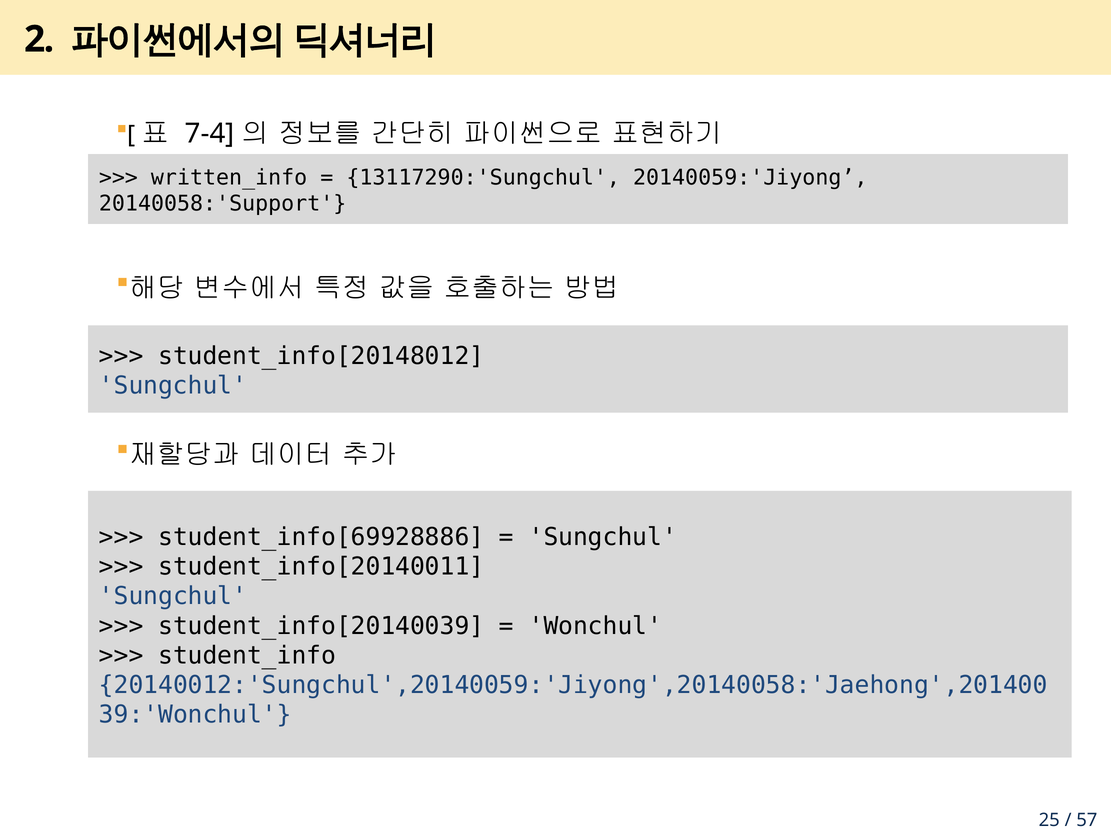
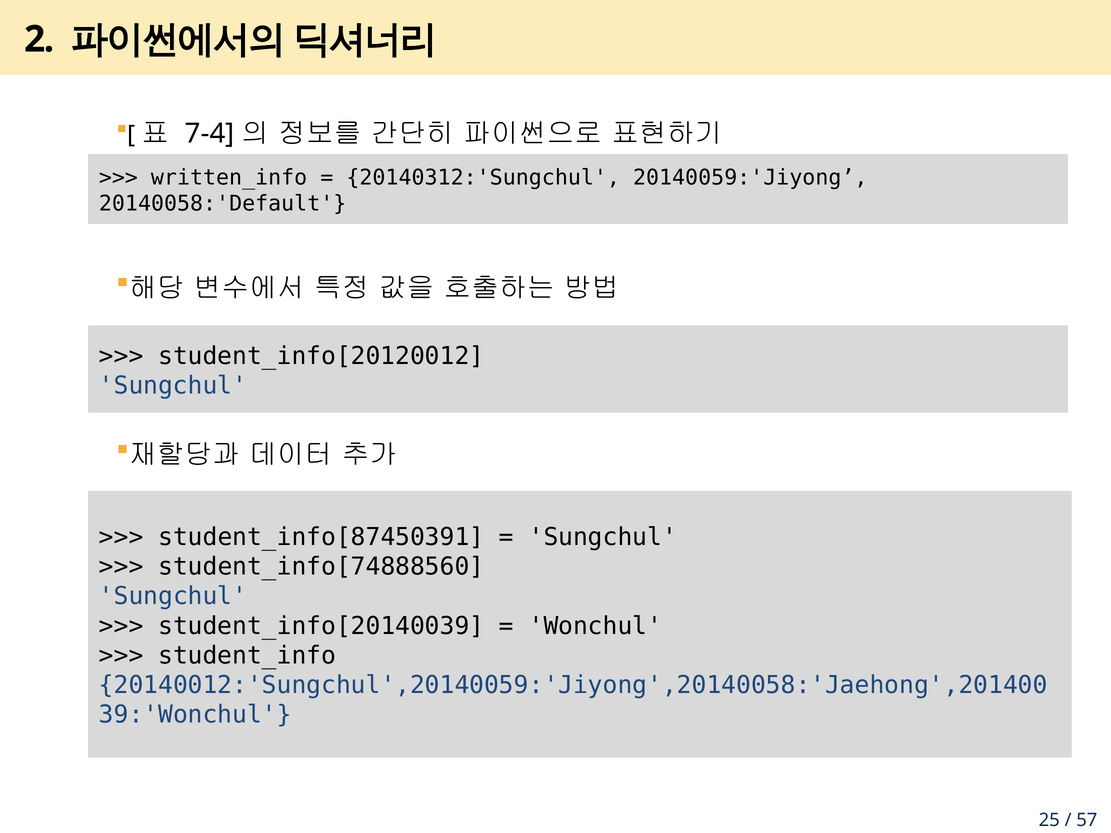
13117290:'Sungchul: 13117290:'Sungchul -> 20140312:'Sungchul
20140058:'Support: 20140058:'Support -> 20140058:'Default
student_info[20148012: student_info[20148012 -> student_info[20120012
student_info[69928886: student_info[69928886 -> student_info[87450391
student_info[20140011: student_info[20140011 -> student_info[74888560
